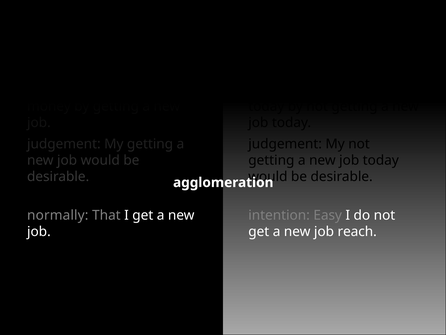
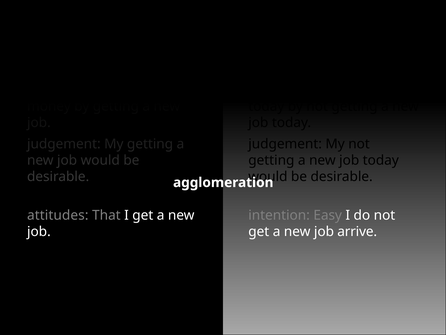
normally: normally -> attitudes
reach: reach -> arrive
